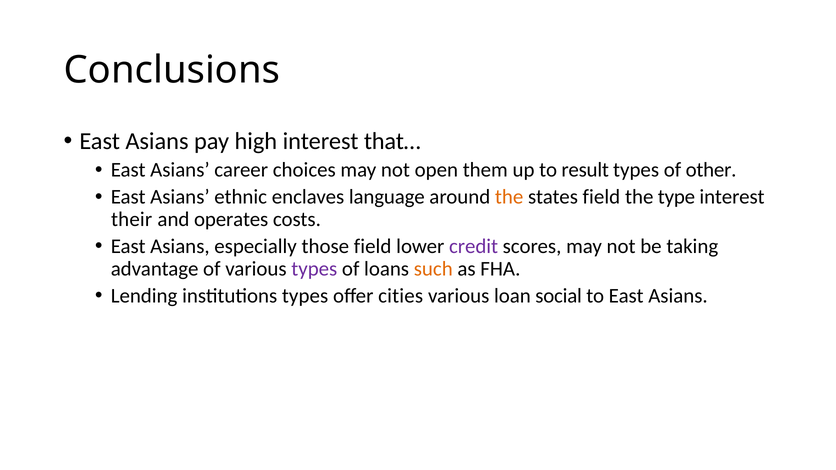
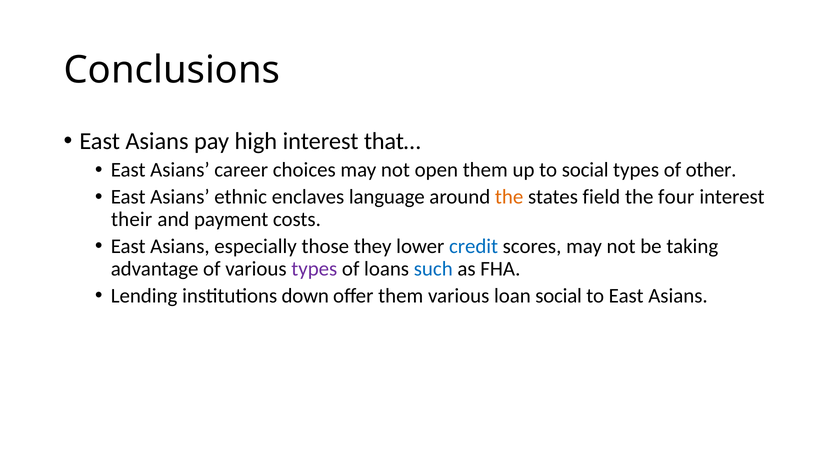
to result: result -> social
type: type -> four
operates: operates -> payment
those field: field -> they
credit colour: purple -> blue
such colour: orange -> blue
institutions types: types -> down
offer cities: cities -> them
